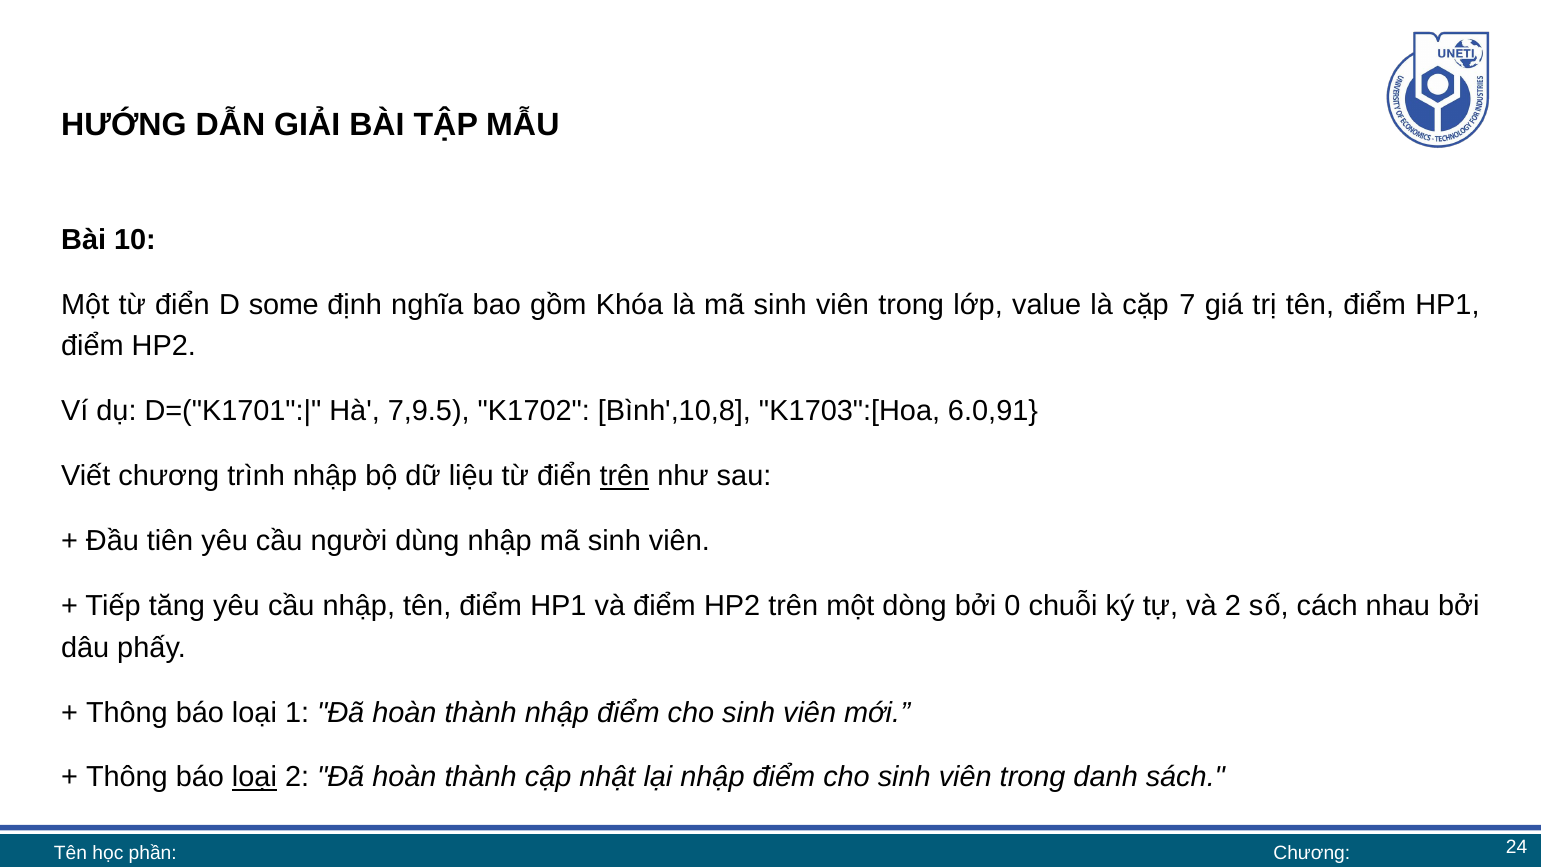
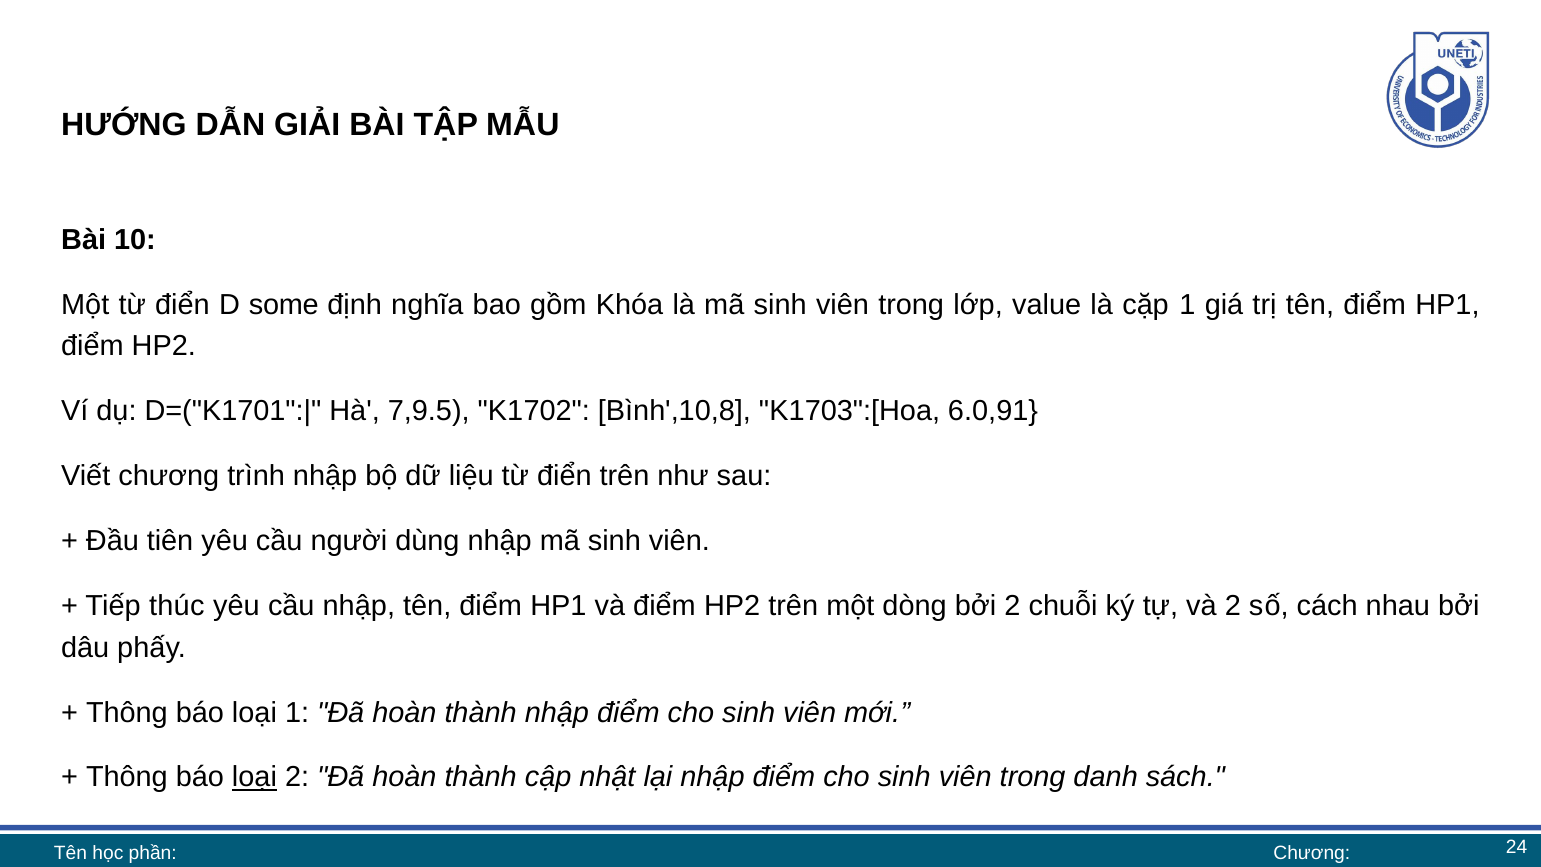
cặp 7: 7 -> 1
trên at (624, 476) underline: present -> none
tăng: tăng -> thúc
bởi 0: 0 -> 2
